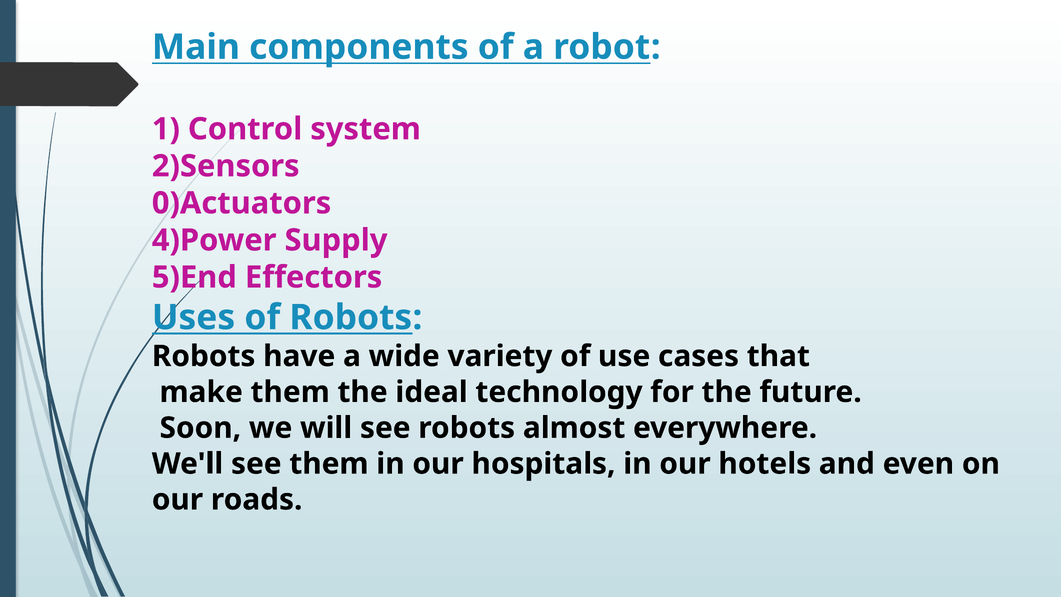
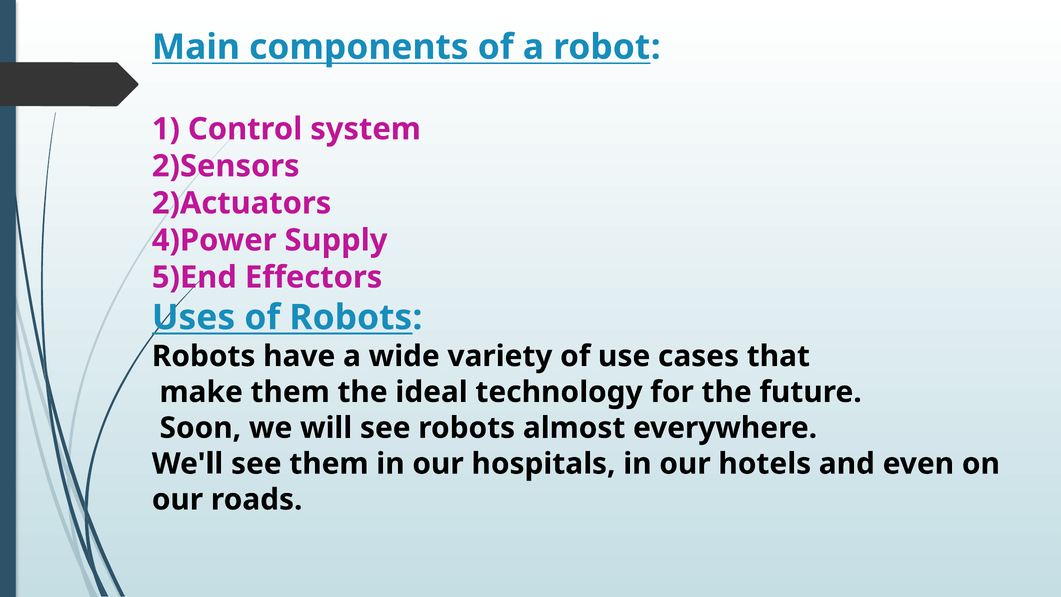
0)Actuators: 0)Actuators -> 2)Actuators
